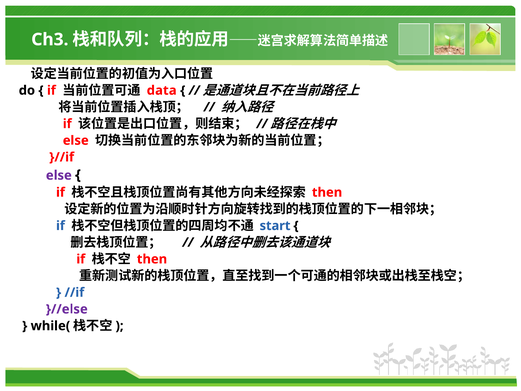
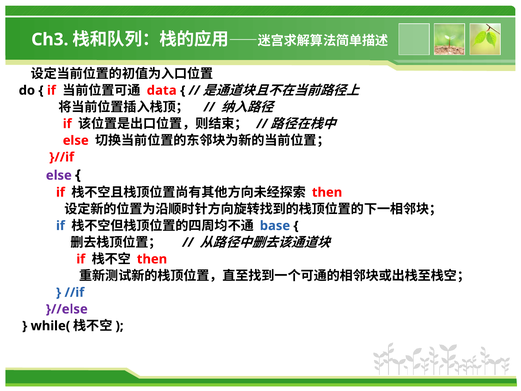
start: start -> base
